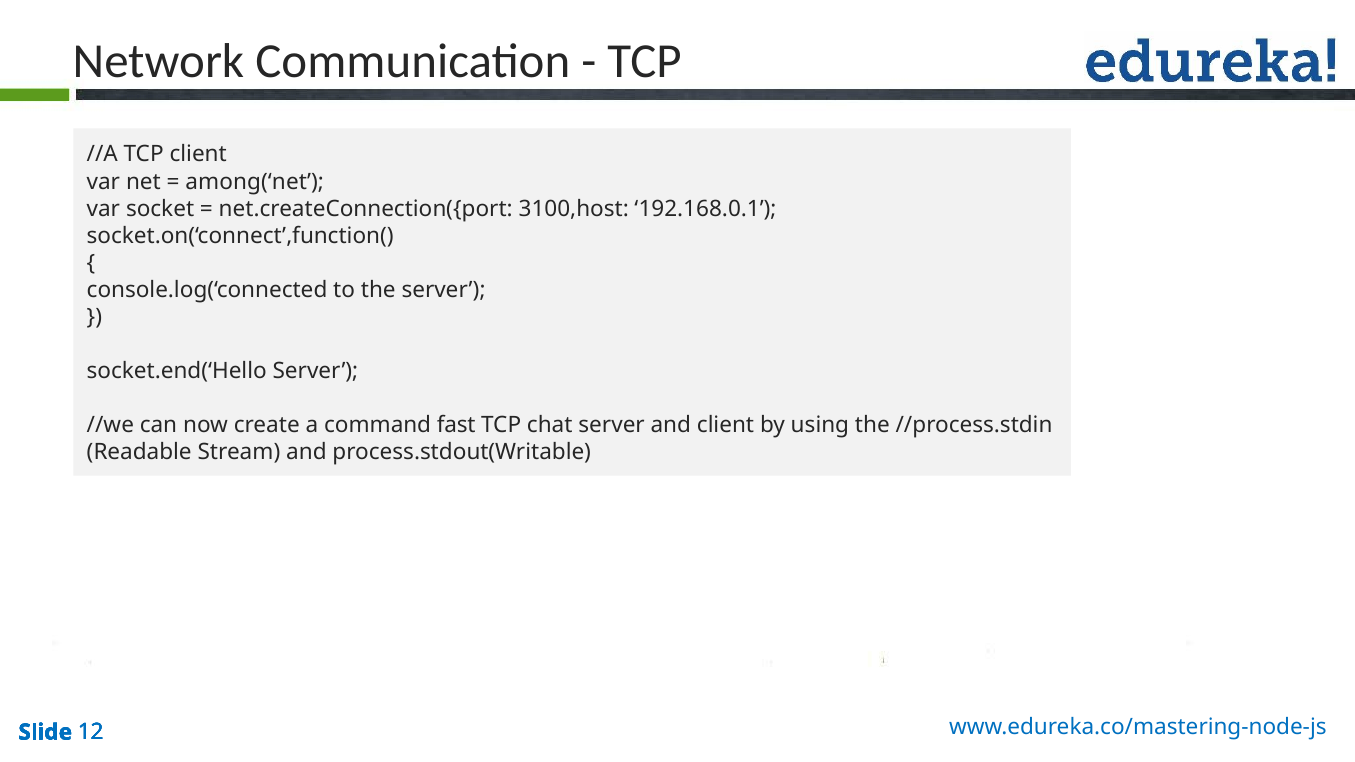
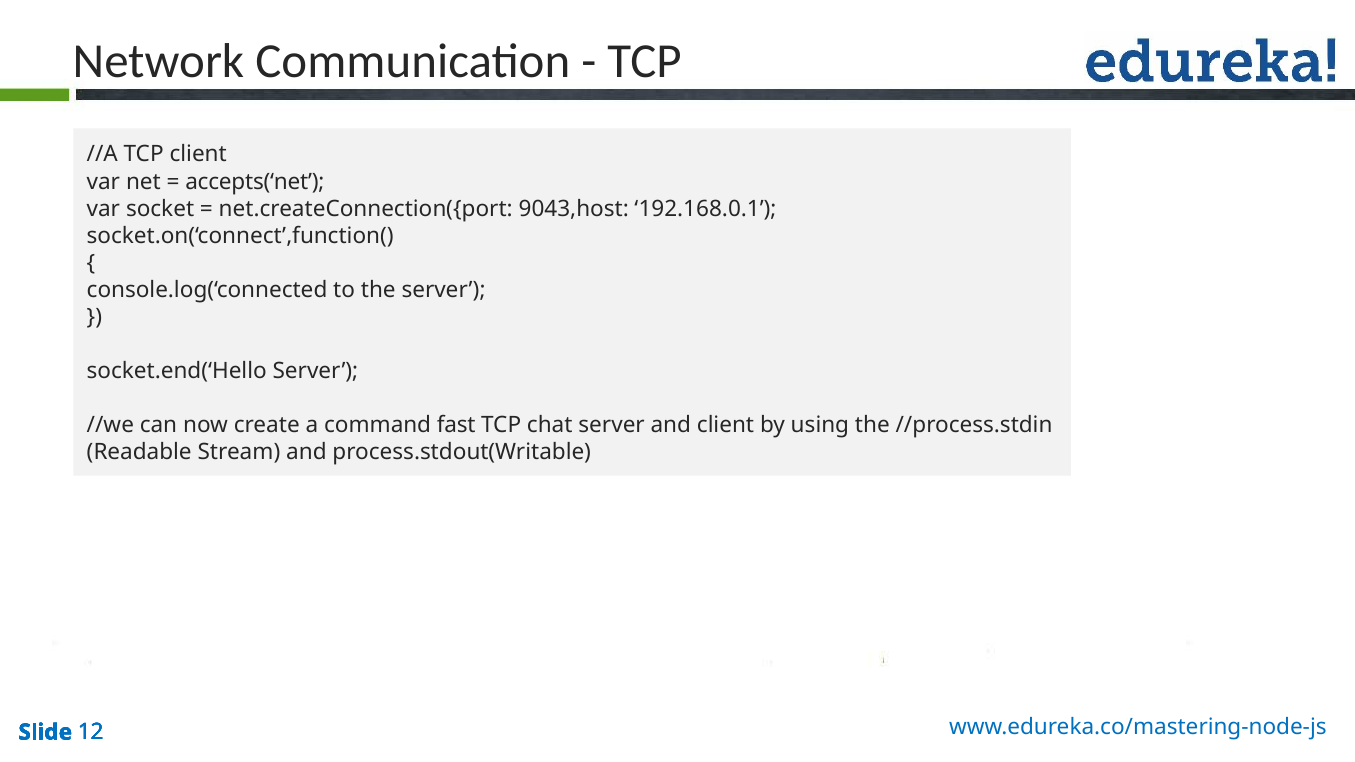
among(‘net: among(‘net -> accepts(‘net
3100,host: 3100,host -> 9043,host
